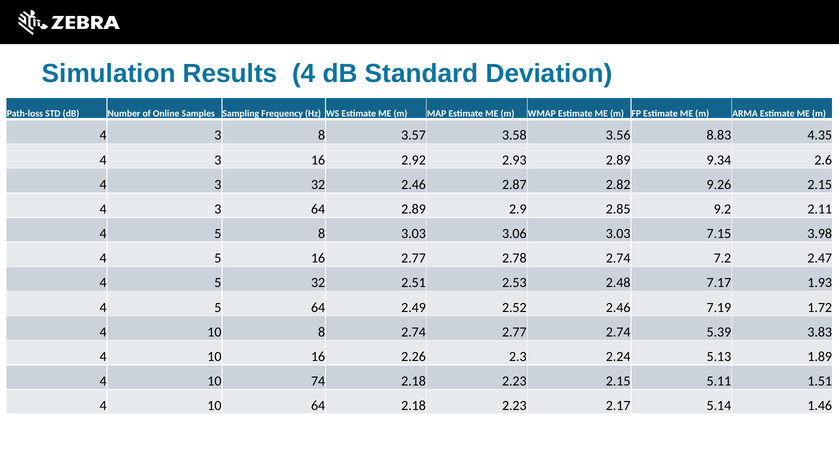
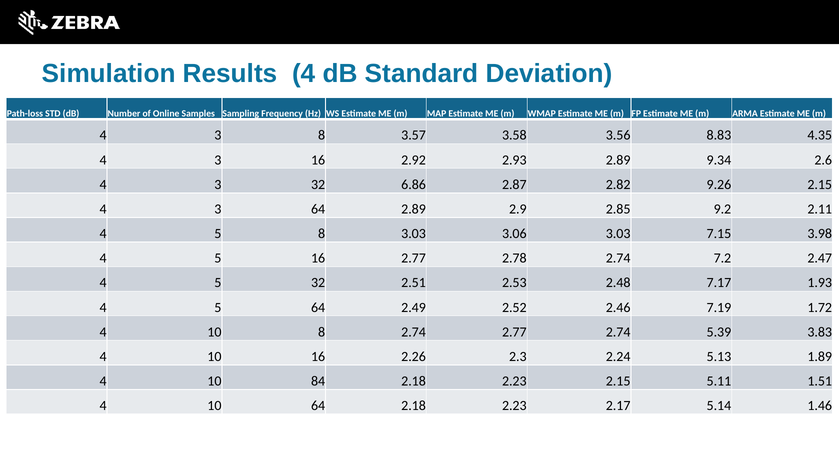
32 2.46: 2.46 -> 6.86
74: 74 -> 84
